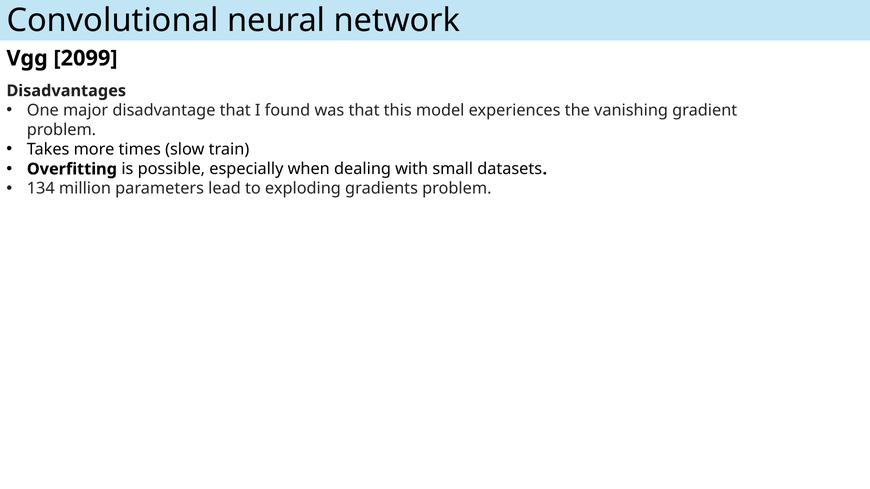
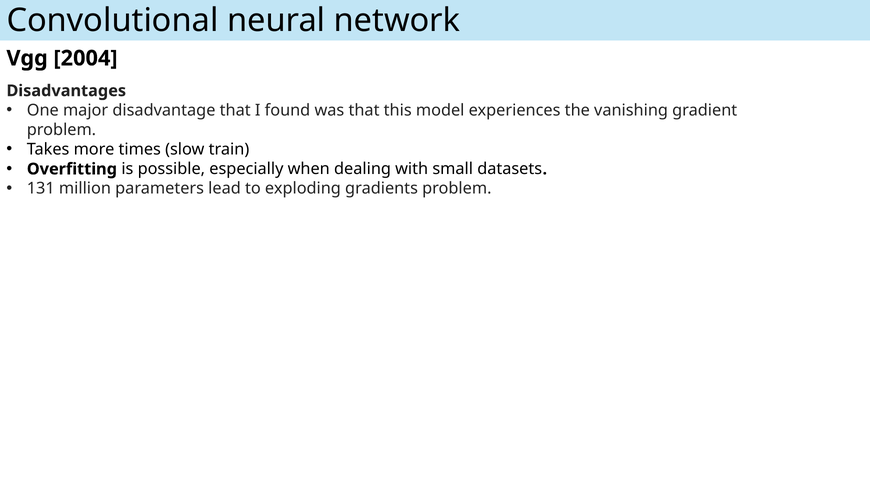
2099: 2099 -> 2004
134: 134 -> 131
